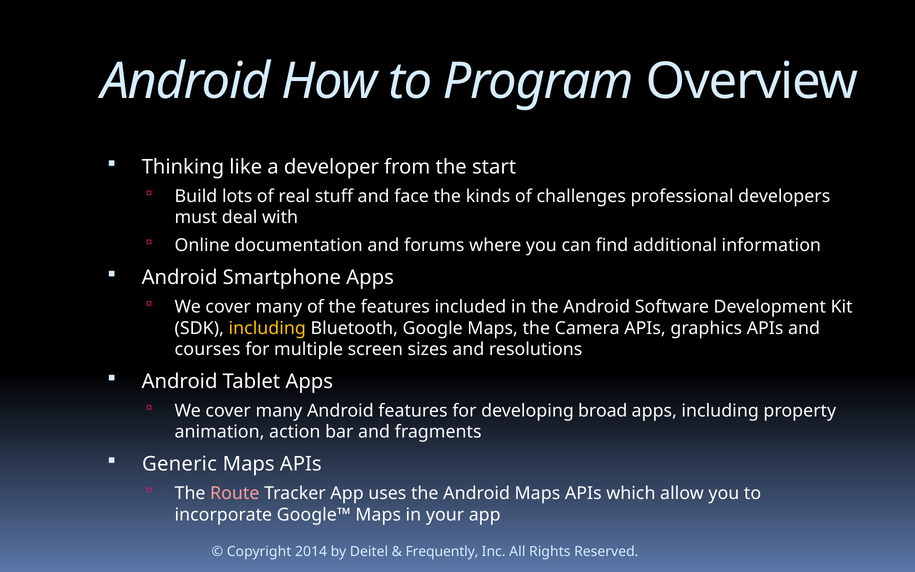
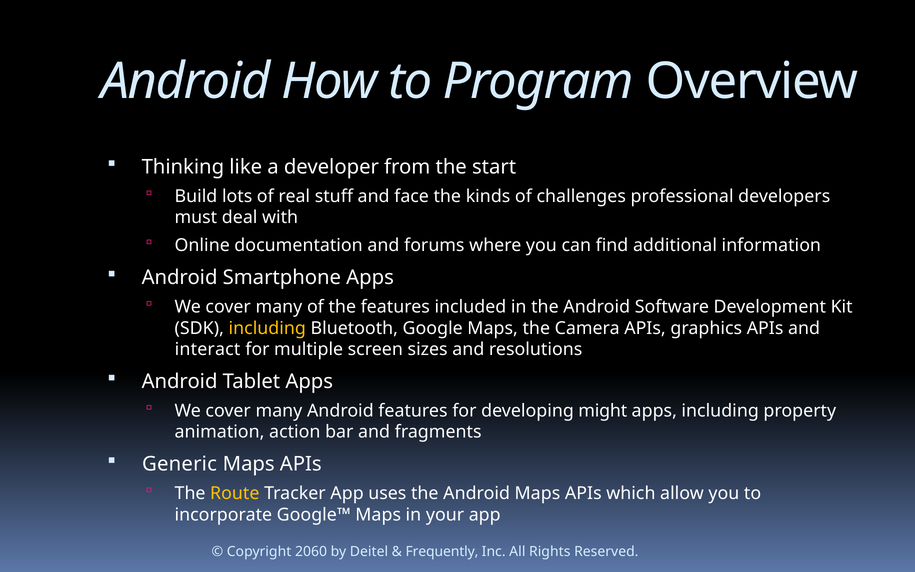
courses: courses -> interact
broad: broad -> might
Route colour: pink -> yellow
2014: 2014 -> 2060
